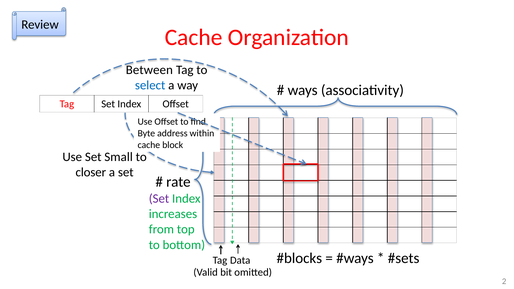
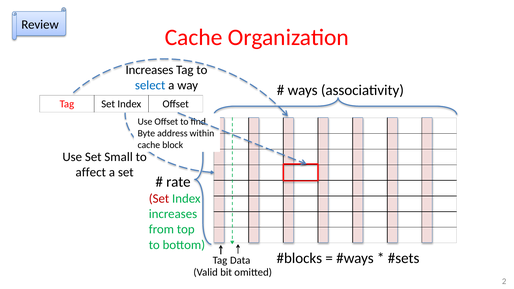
Between at (149, 70): Between -> Increases
closer: closer -> affect
Set at (159, 199) colour: purple -> red
